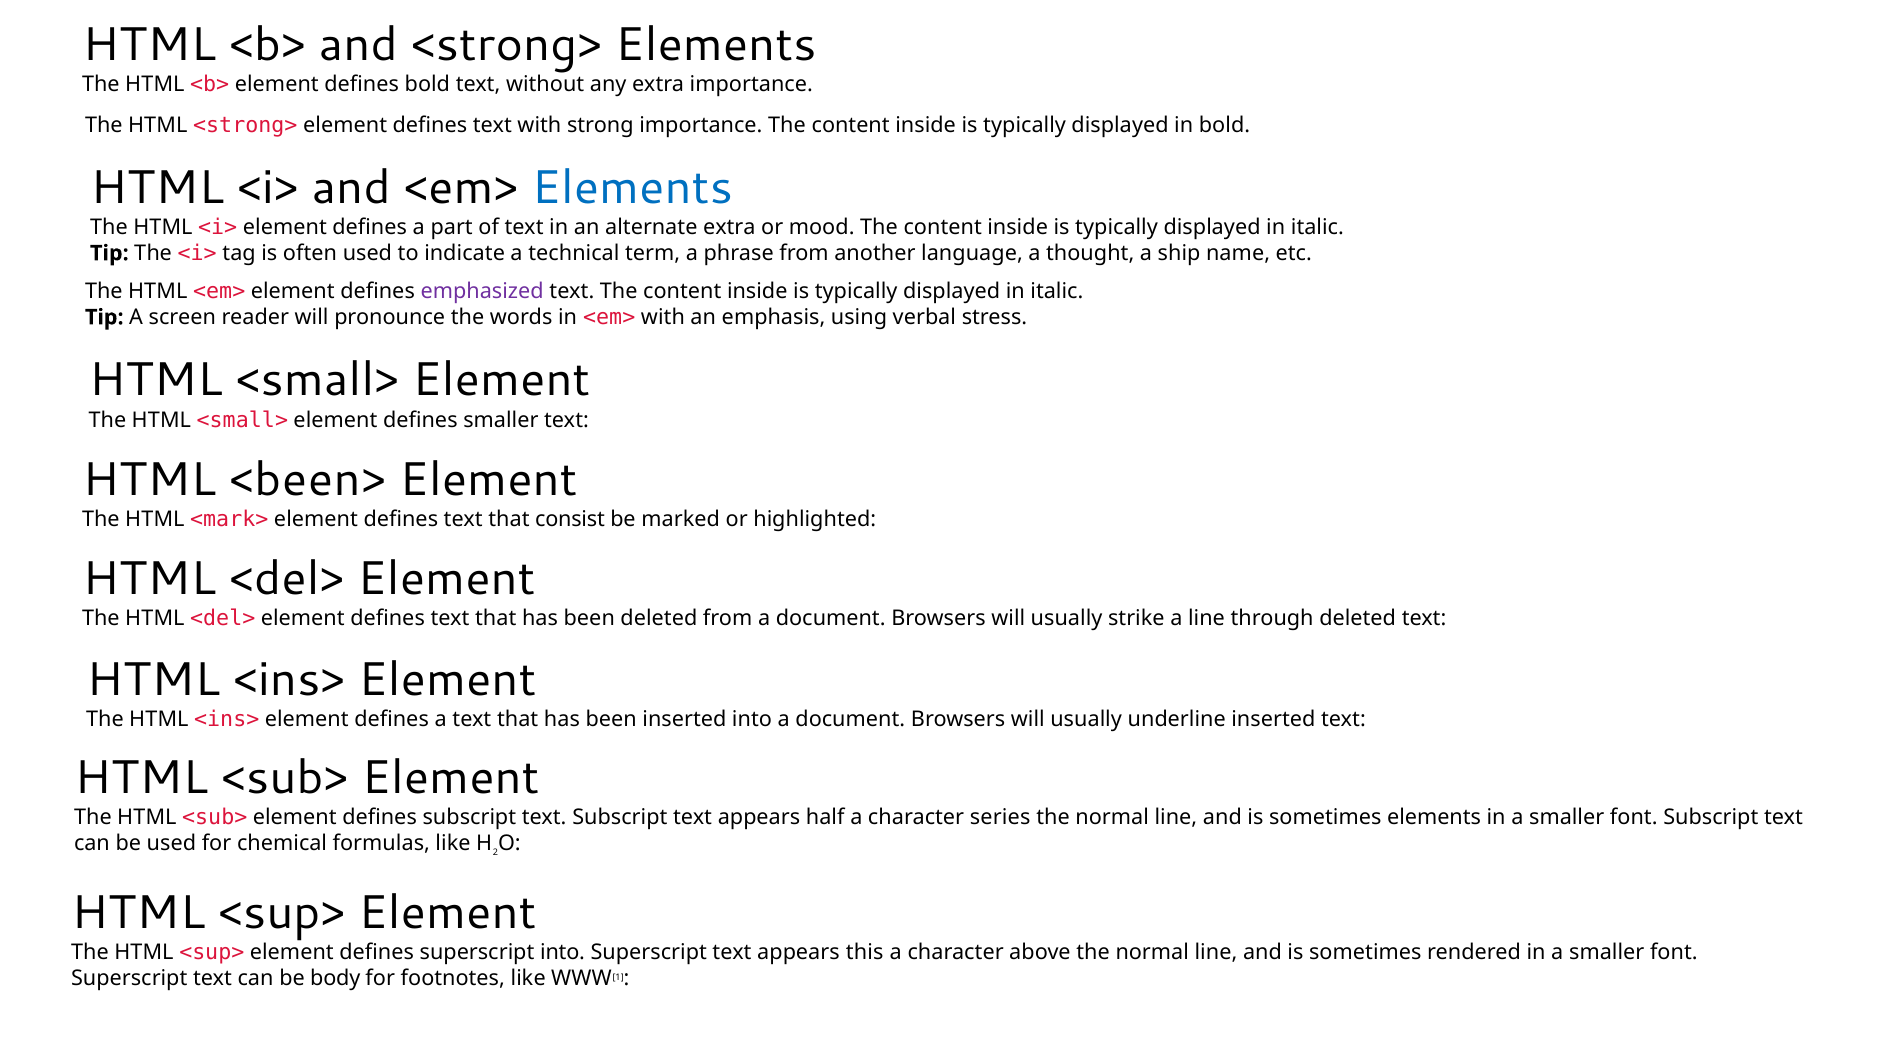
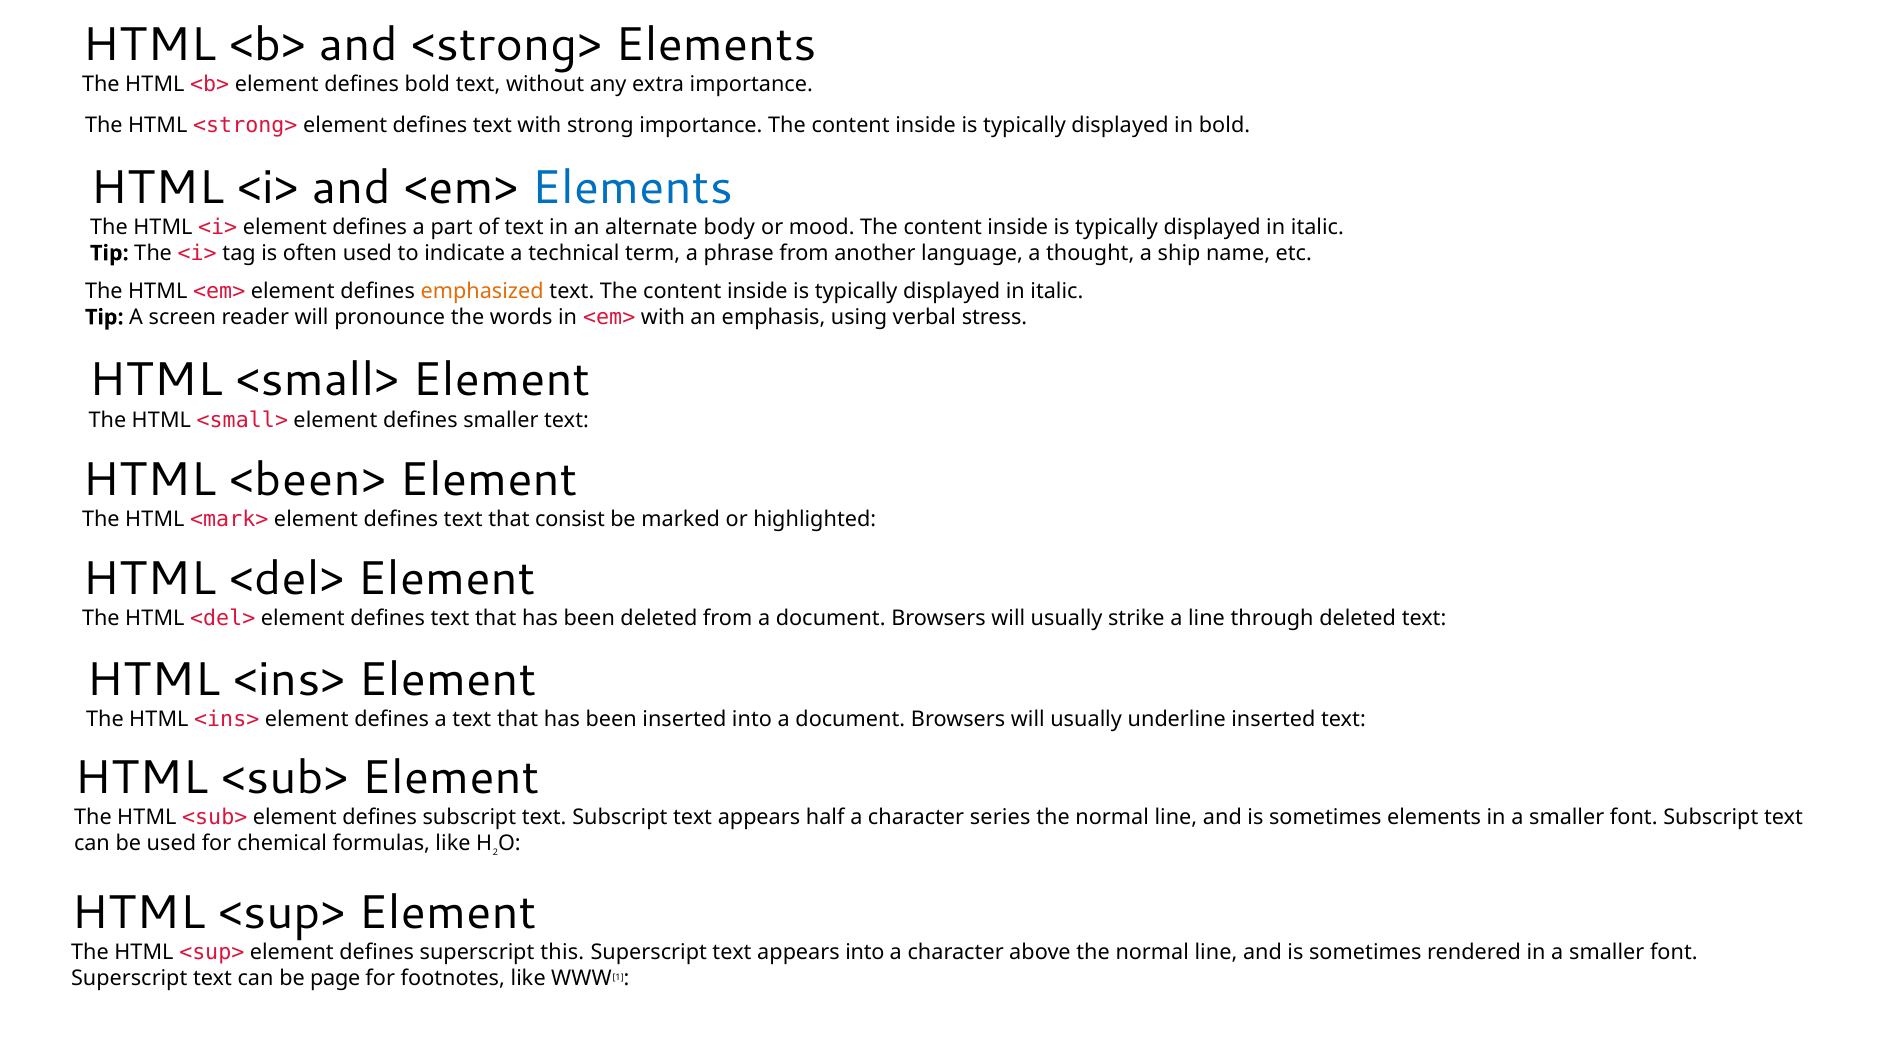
alternate extra: extra -> body
emphasized colour: purple -> orange
superscript into: into -> this
appears this: this -> into
body: body -> page
